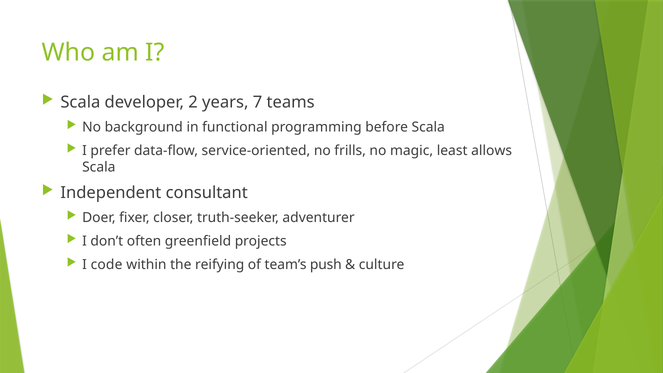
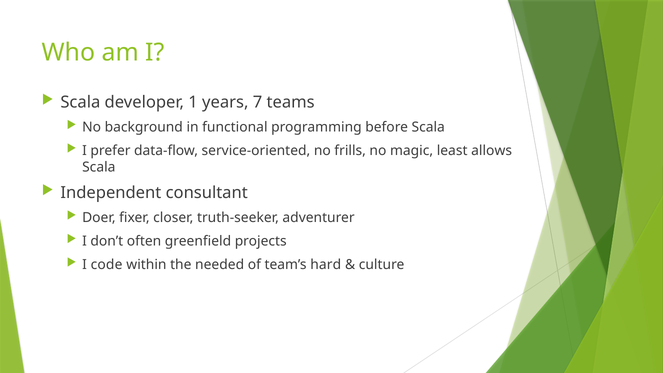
2: 2 -> 1
reifying: reifying -> needed
push: push -> hard
